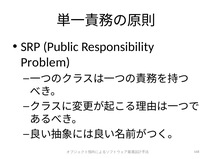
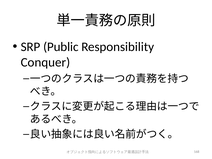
Problem: Problem -> Conquer
